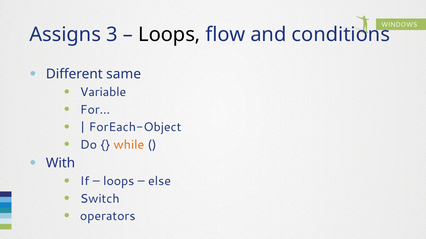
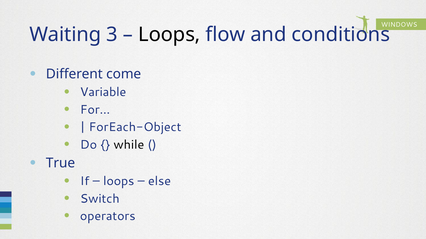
Assigns: Assigns -> Waiting
same: same -> come
while colour: orange -> black
With: With -> True
